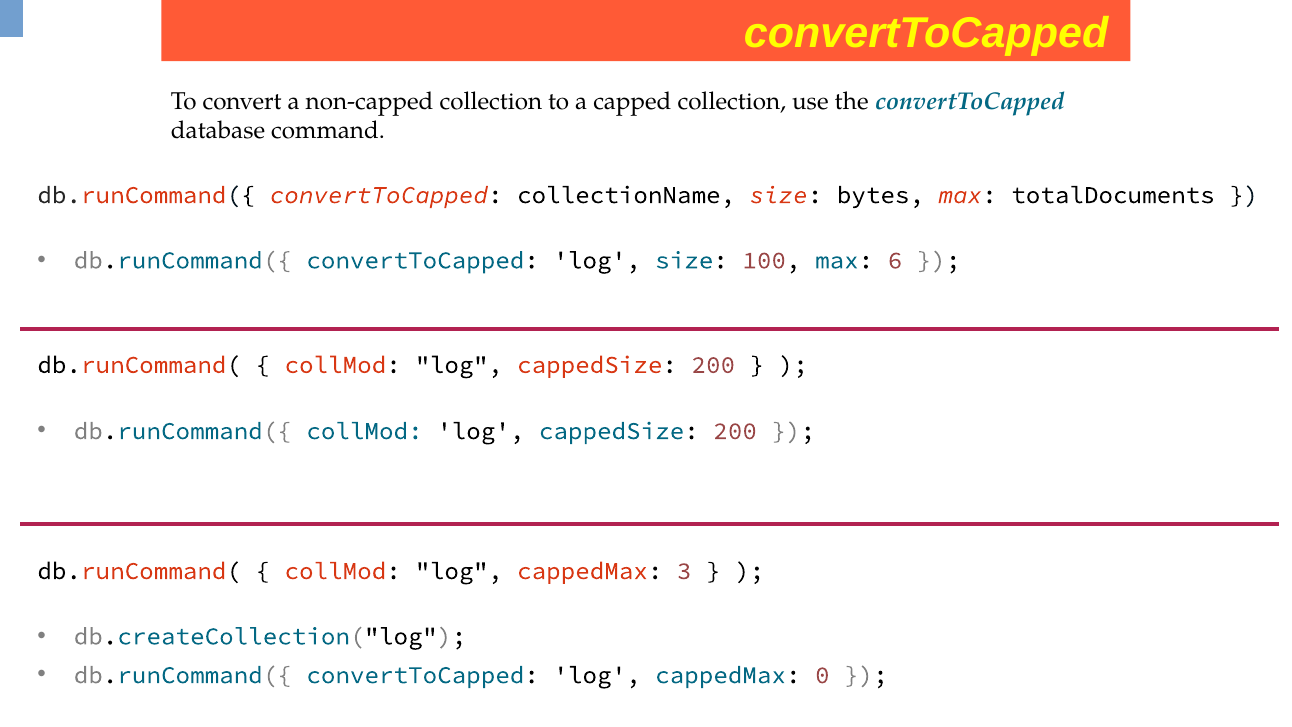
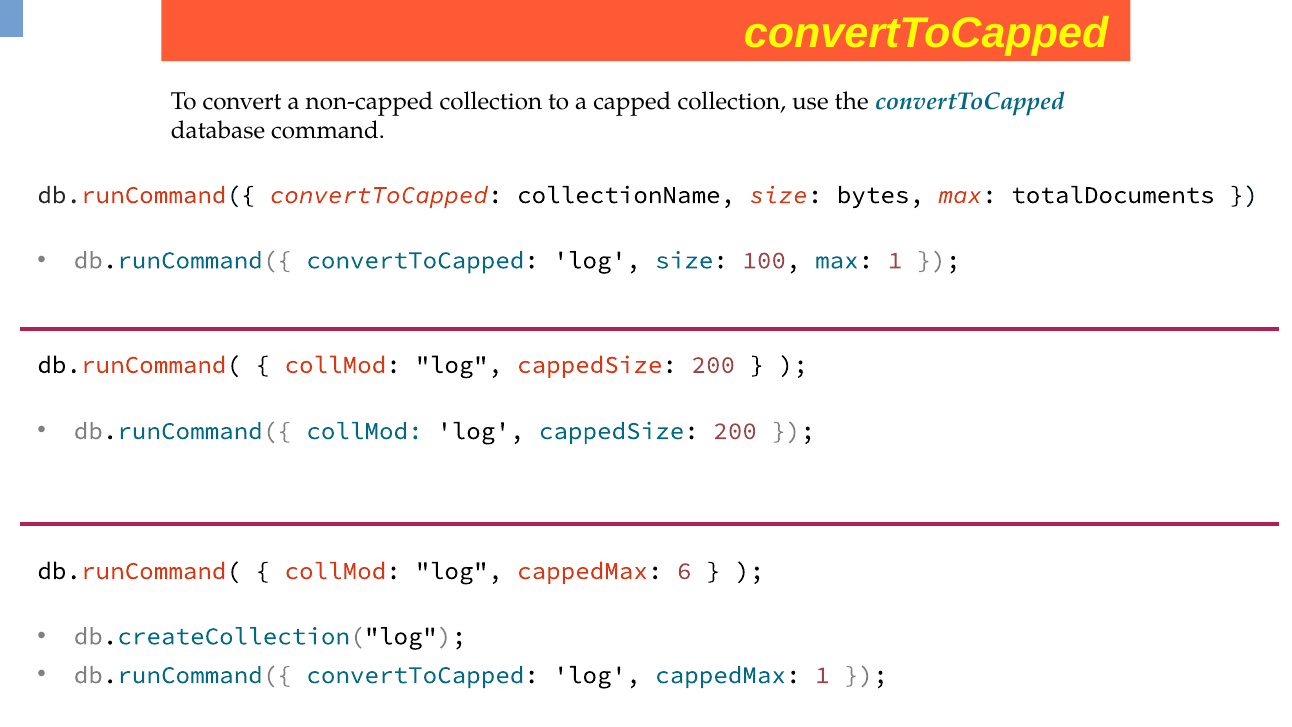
max 6: 6 -> 1
3: 3 -> 6
cappedMax 0: 0 -> 1
